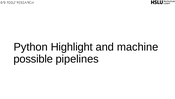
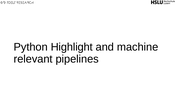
possible: possible -> relevant
